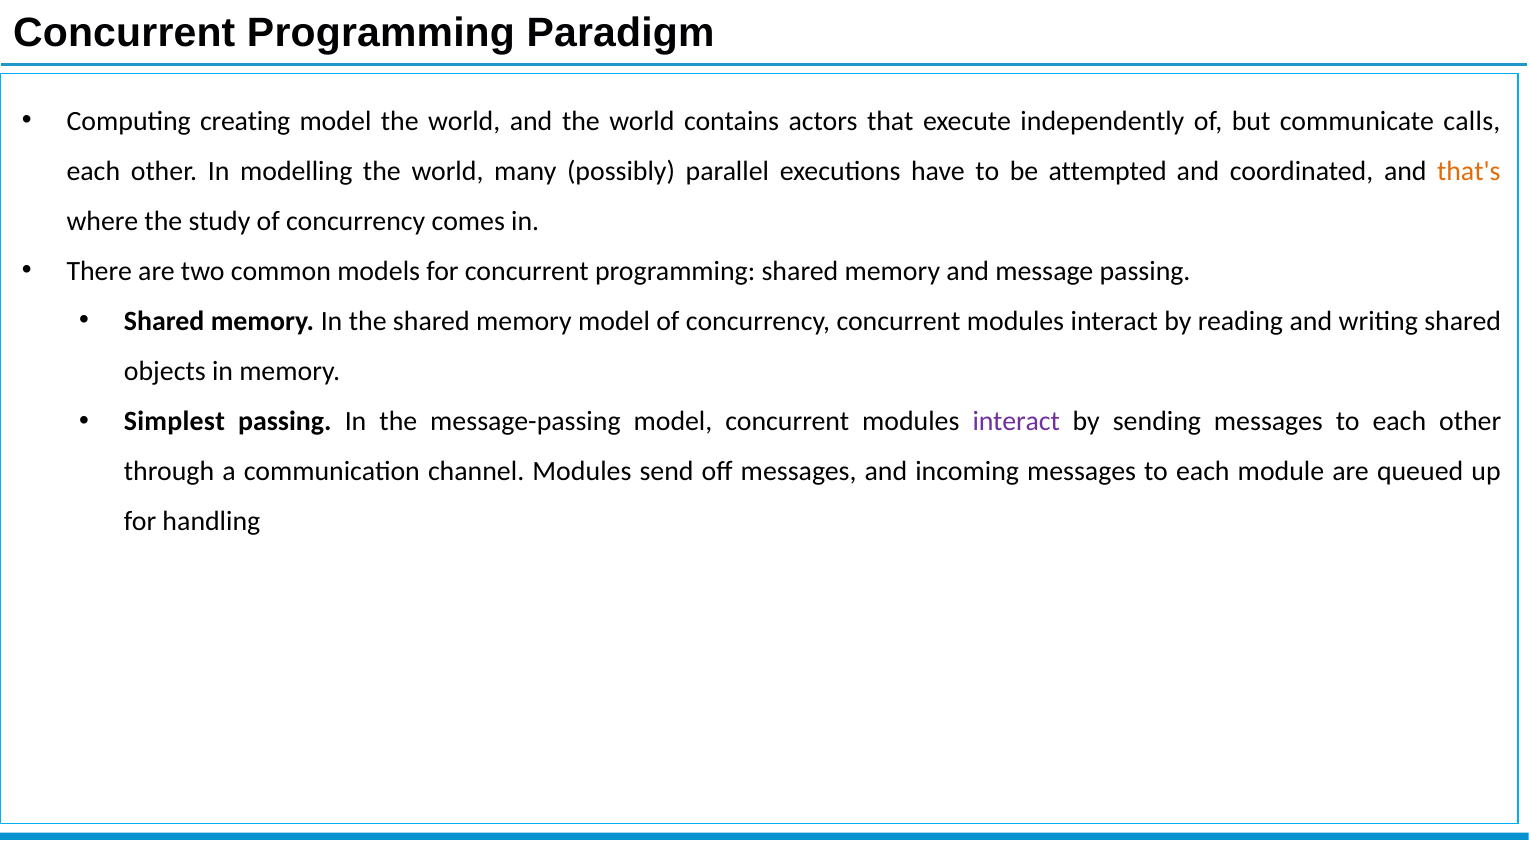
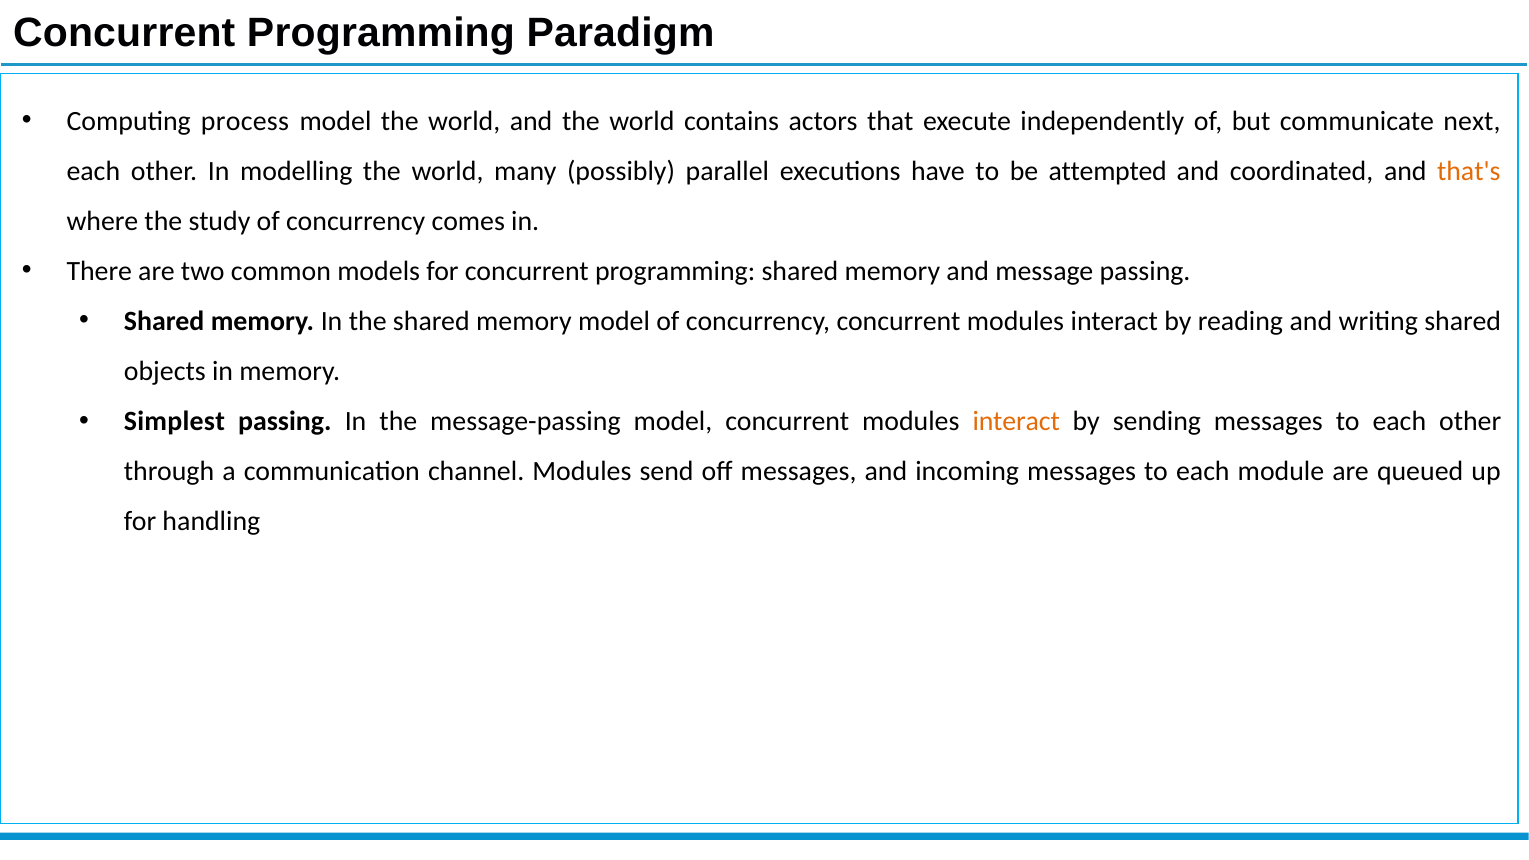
creating: creating -> process
calls: calls -> next
interact at (1016, 422) colour: purple -> orange
